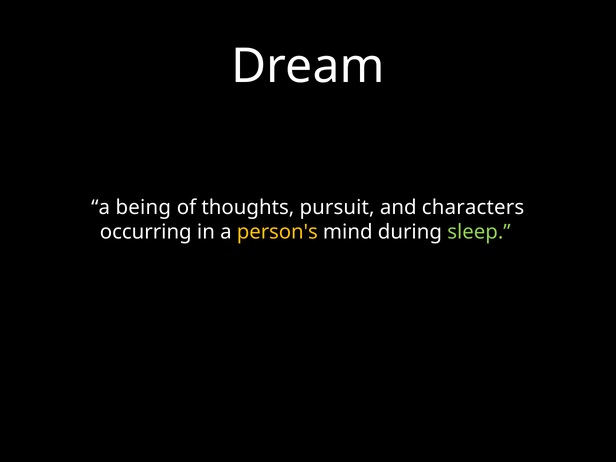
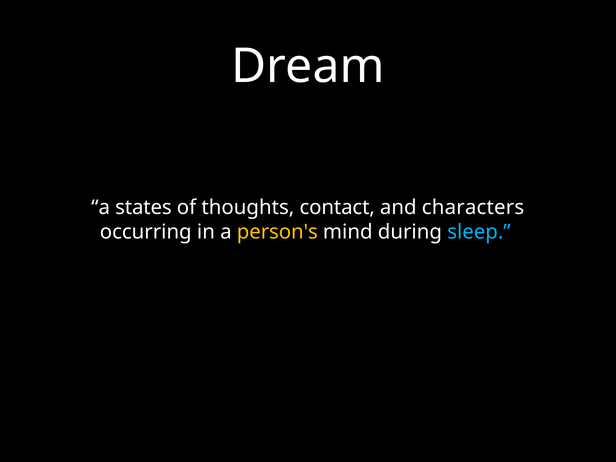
being: being -> states
pursuit: pursuit -> contact
sleep colour: light green -> light blue
